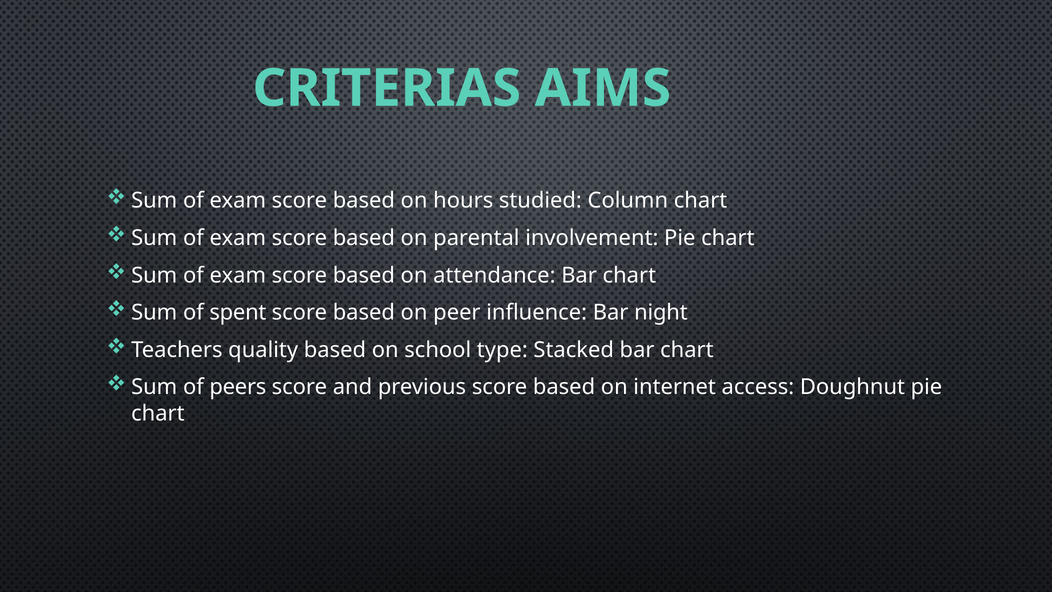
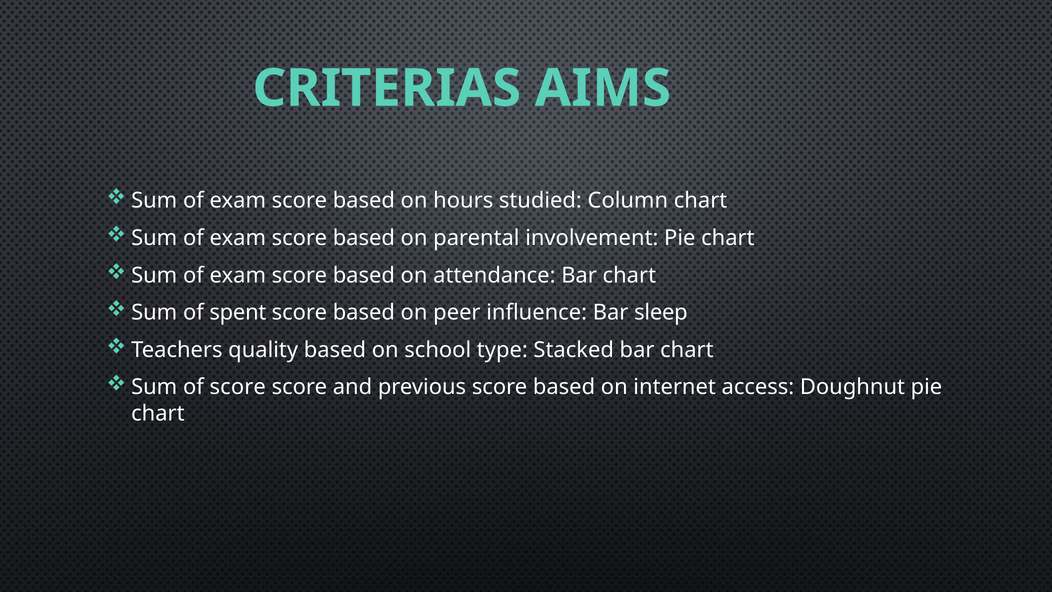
night: night -> sleep
of peers: peers -> score
